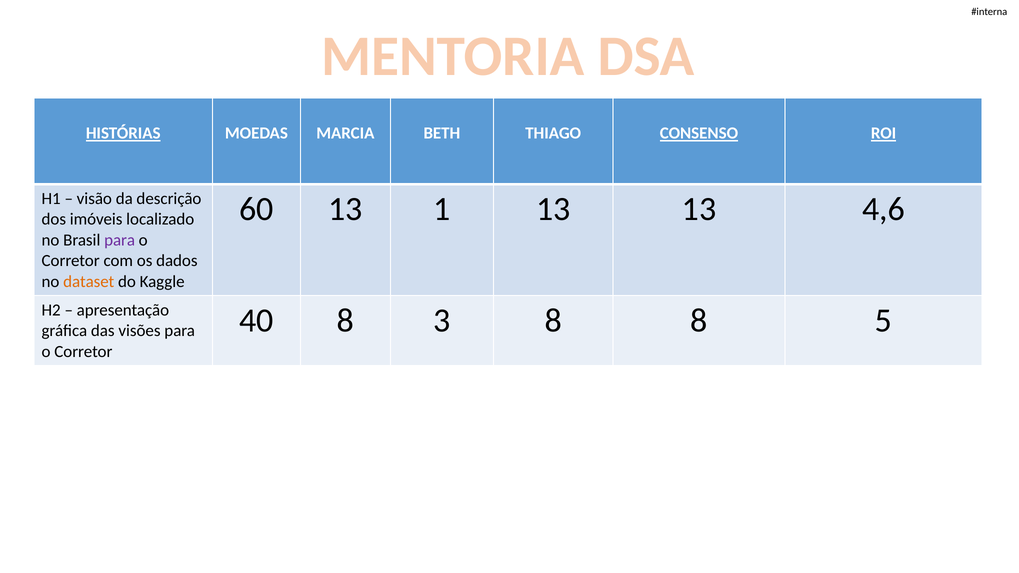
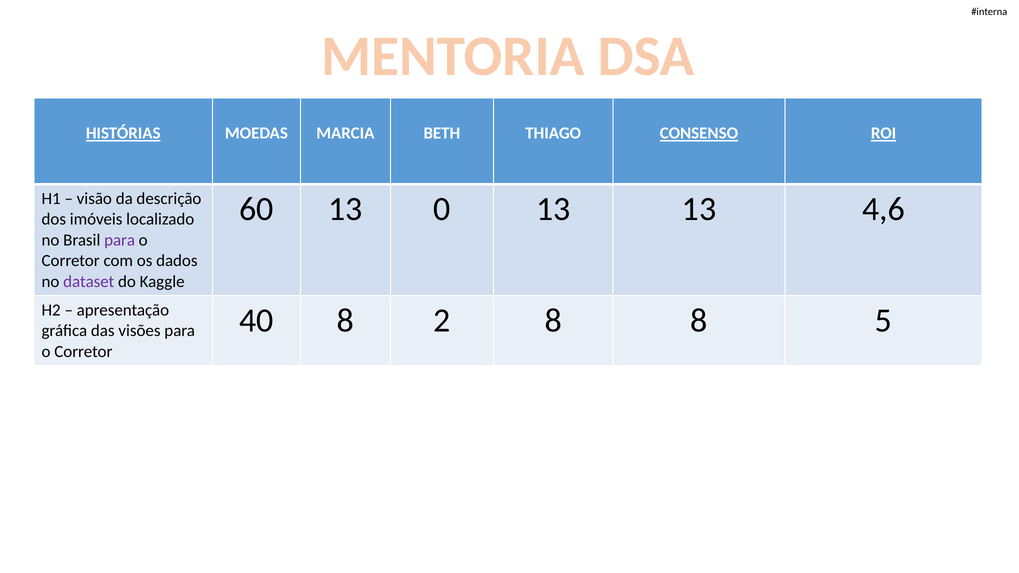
1: 1 -> 0
dataset colour: orange -> purple
3: 3 -> 2
